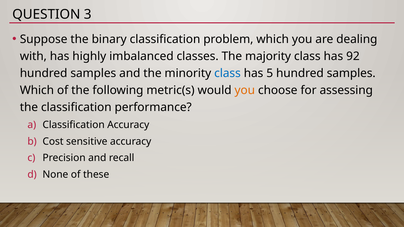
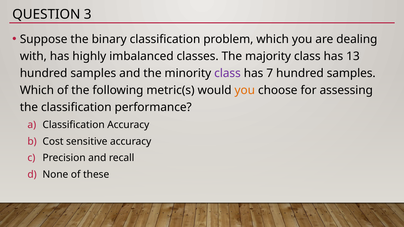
92: 92 -> 13
class at (227, 73) colour: blue -> purple
5: 5 -> 7
